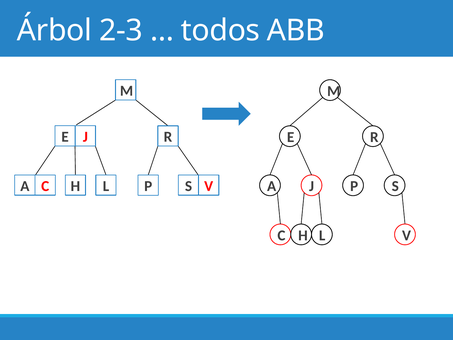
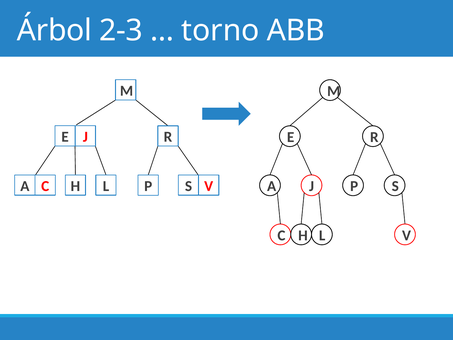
todos: todos -> torno
